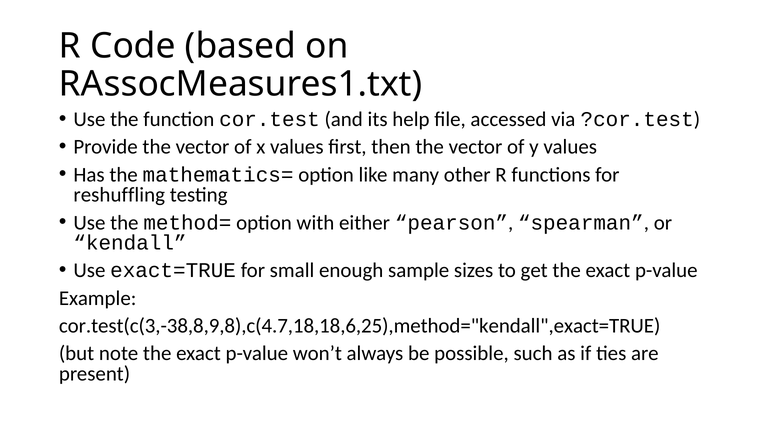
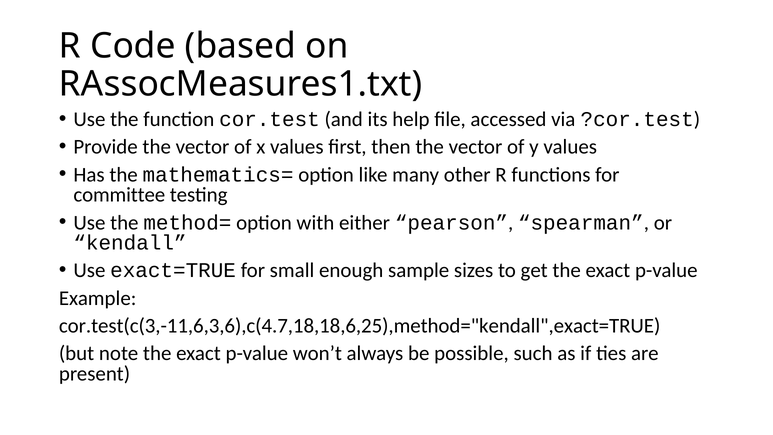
reshuffling: reshuffling -> committee
cor.test(c(3,-38,8,9,8),c(4.7,18,18,6,25),method="kendall",exact=TRUE: cor.test(c(3,-38,8,9,8),c(4.7,18,18,6,25),method="kendall",exact=TRUE -> cor.test(c(3,-11,6,3,6),c(4.7,18,18,6,25),method="kendall",exact=TRUE
